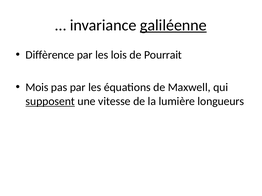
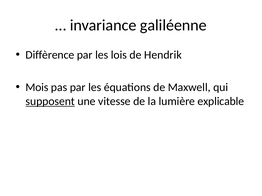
galiléenne underline: present -> none
Pourrait: Pourrait -> Hendrik
longueurs: longueurs -> explicable
